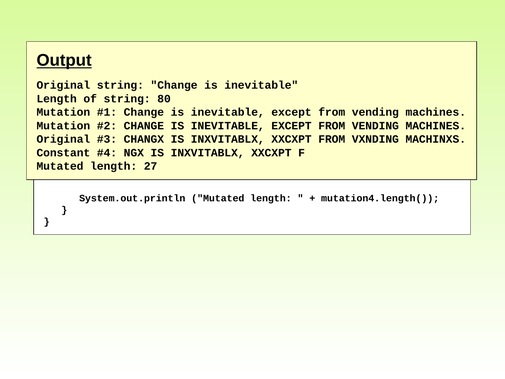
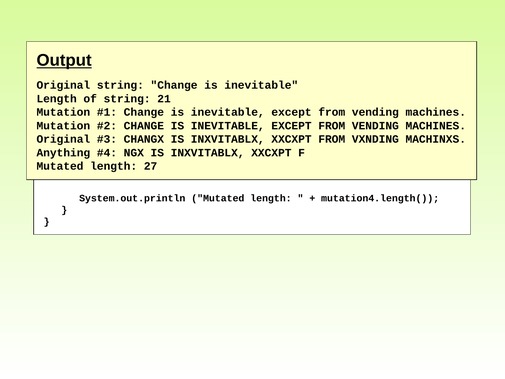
80: 80 -> 21
Constant: Constant -> Anything
